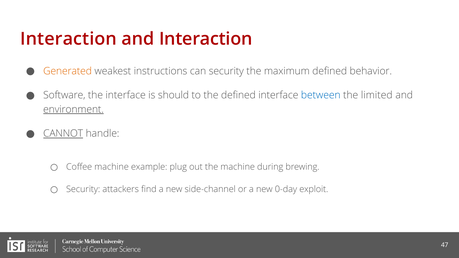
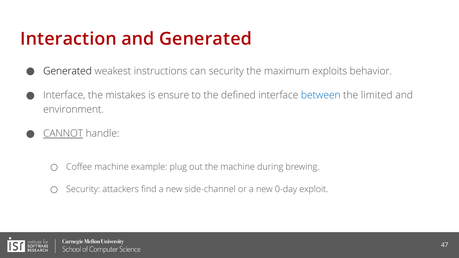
and Interaction: Interaction -> Generated
Generated at (68, 71) colour: orange -> black
maximum defined: defined -> exploits
Software at (64, 95): Software -> Interface
the interface: interface -> mistakes
should: should -> ensure
environment underline: present -> none
